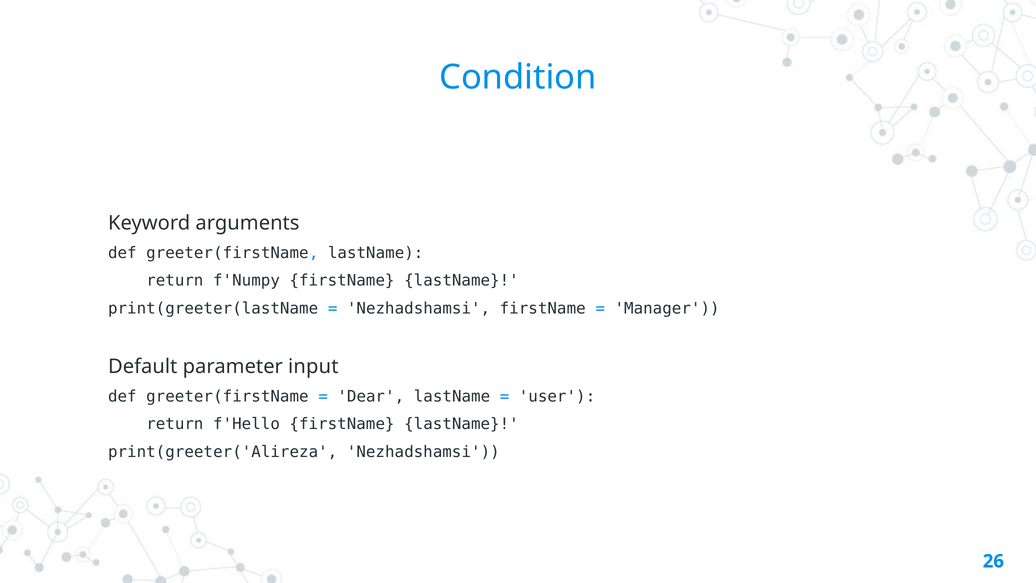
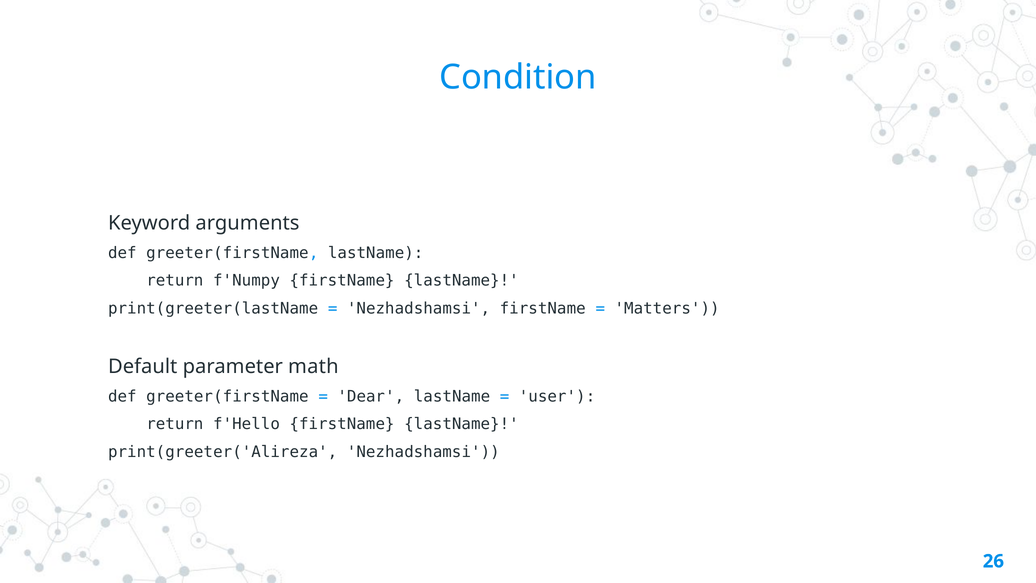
Manager: Manager -> Matters
input: input -> math
